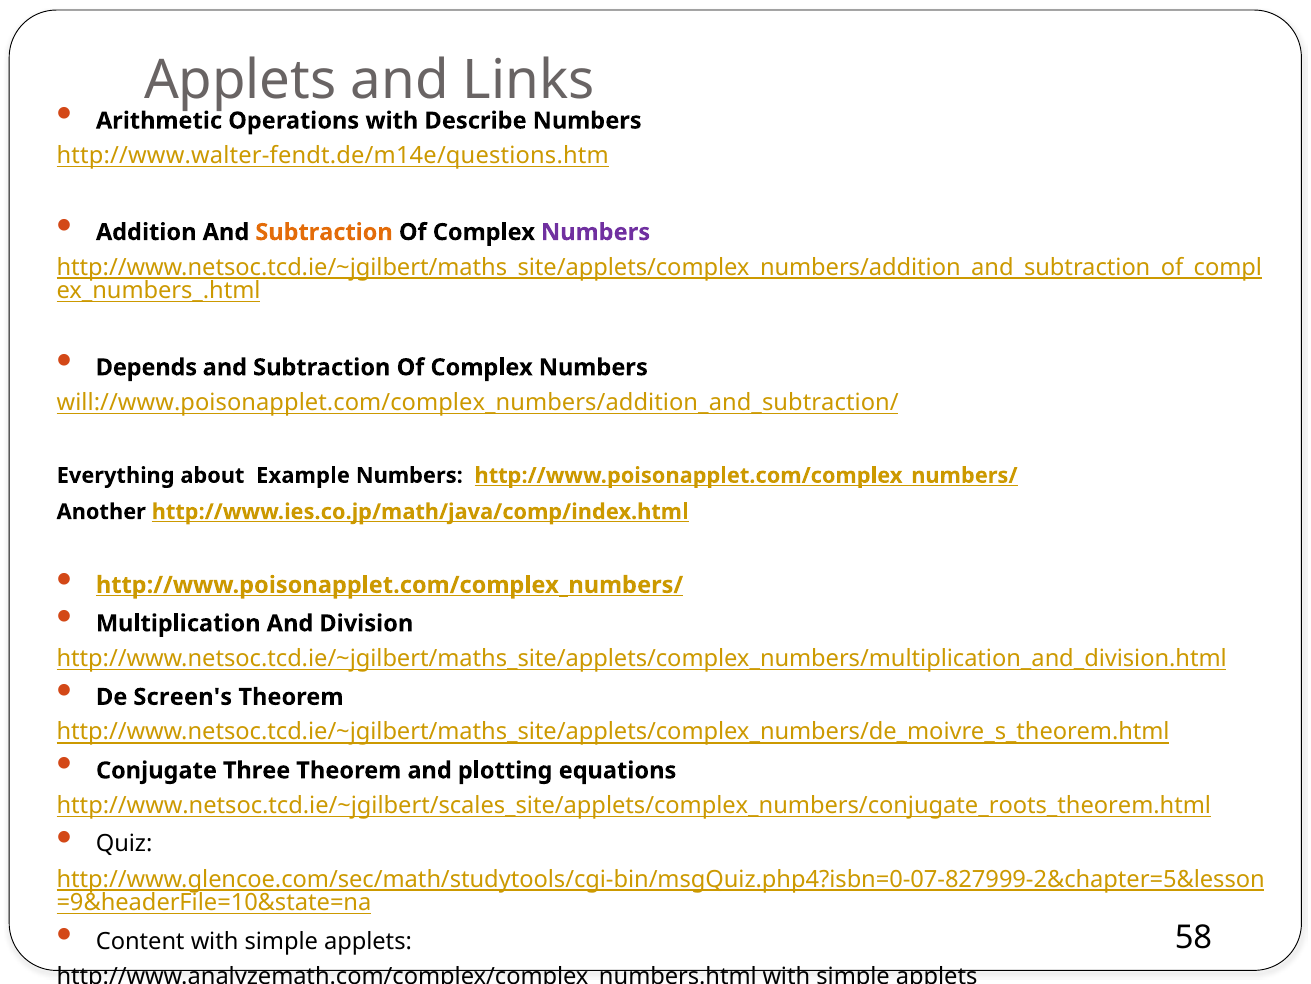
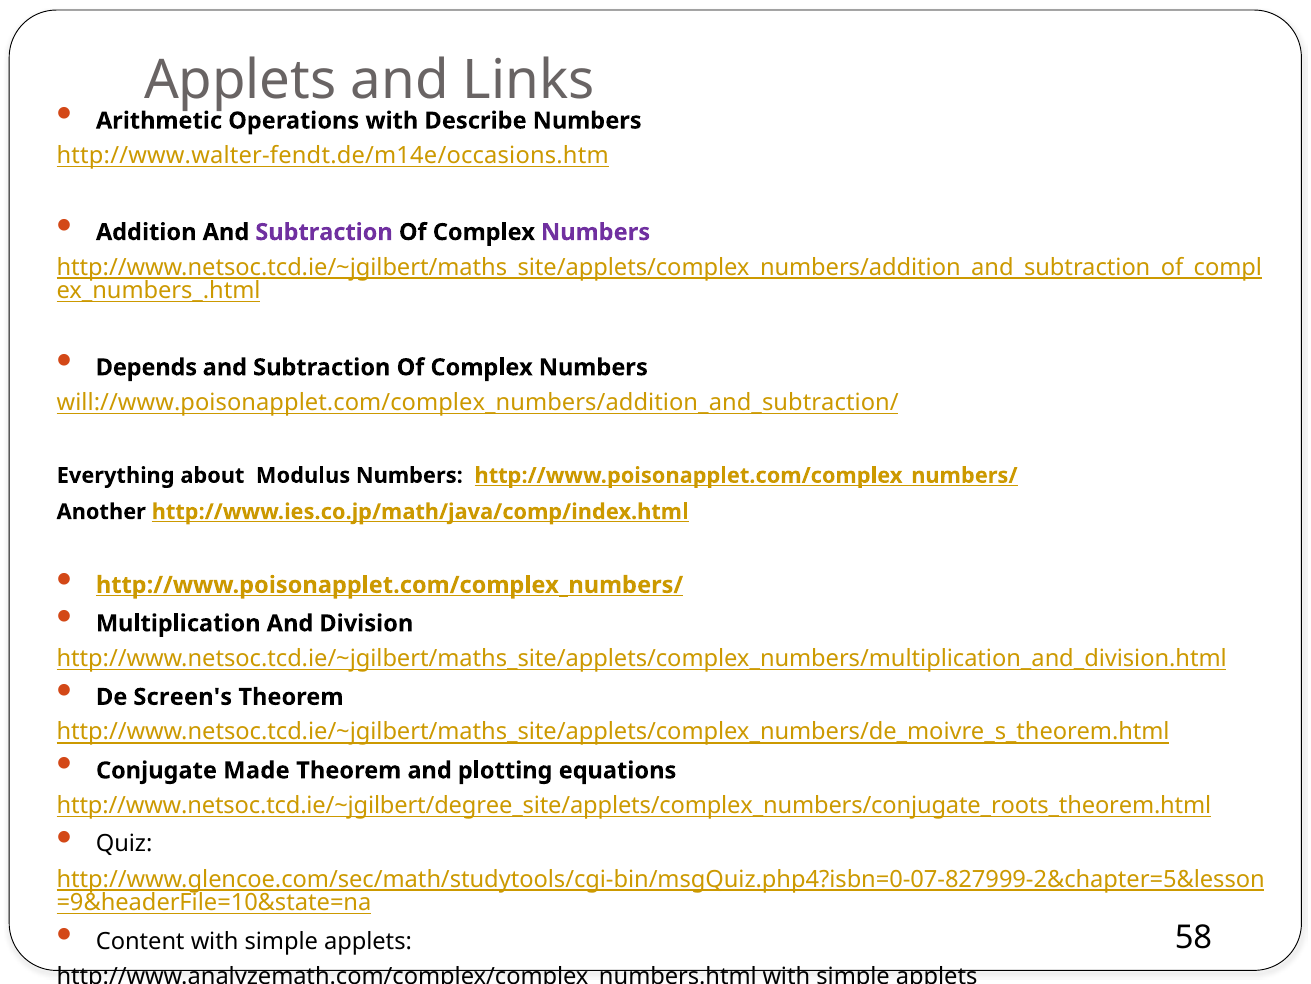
http://www.walter-fendt.de/m14e/questions.htm: http://www.walter-fendt.de/m14e/questions.htm -> http://www.walter-fendt.de/m14e/occasions.htm
Subtraction at (324, 232) colour: orange -> purple
Example: Example -> Modulus
Three: Three -> Made
http://www.netsoc.tcd.ie/~jgilbert/scales_site/applets/complex_numbers/conjugate_roots_theorem.html: http://www.netsoc.tcd.ie/~jgilbert/scales_site/applets/complex_numbers/conjugate_roots_theorem.html -> http://www.netsoc.tcd.ie/~jgilbert/degree_site/applets/complex_numbers/conjugate_roots_theorem.html
